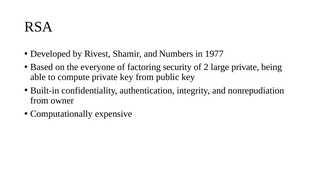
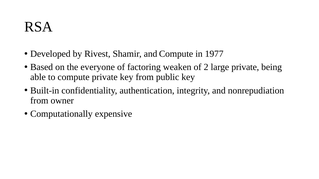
and Numbers: Numbers -> Compute
security: security -> weaken
